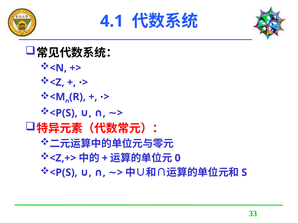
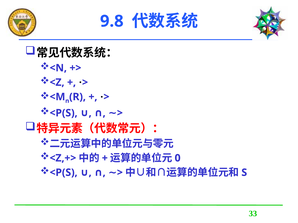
4.1: 4.1 -> 9.8
